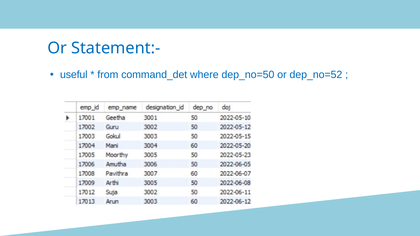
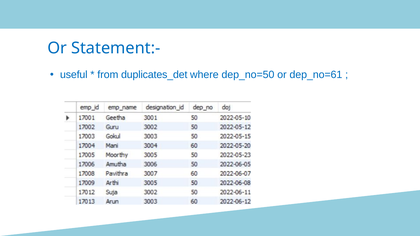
command_det: command_det -> duplicates_det
dep_no=52: dep_no=52 -> dep_no=61
